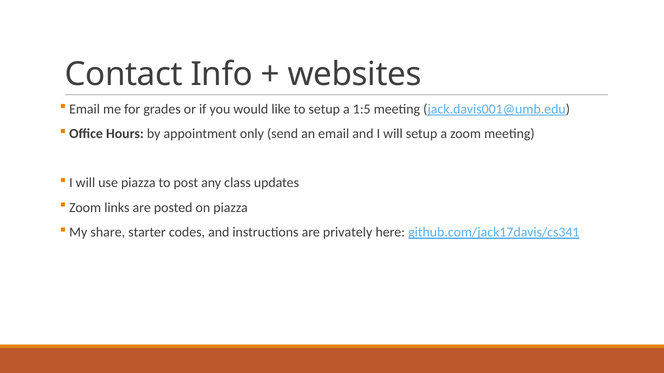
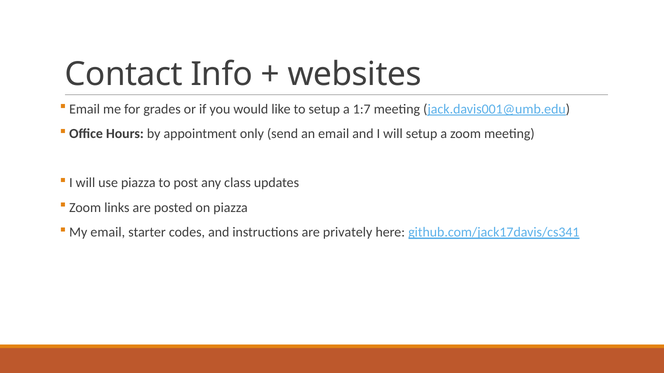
1:5: 1:5 -> 1:7
My share: share -> email
